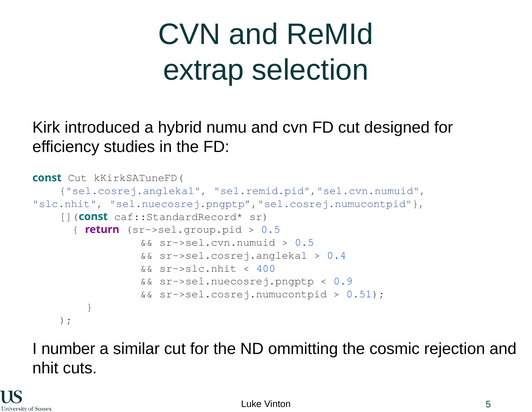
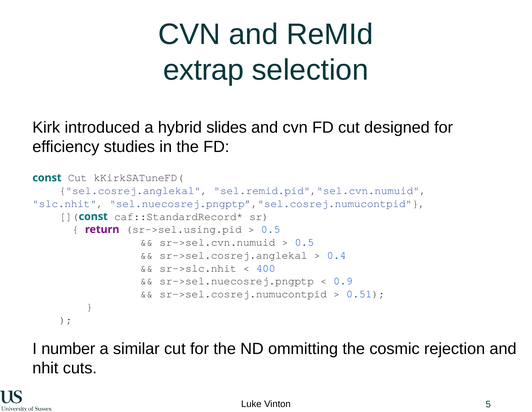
numu: numu -> slides
sr->sel.group.pid: sr->sel.group.pid -> sr->sel.using.pid
